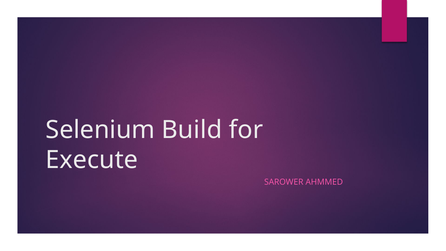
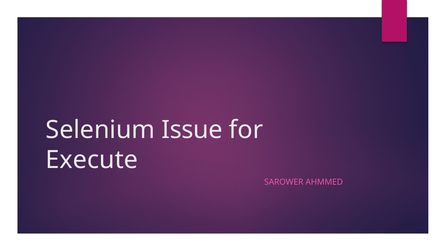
Build: Build -> Issue
